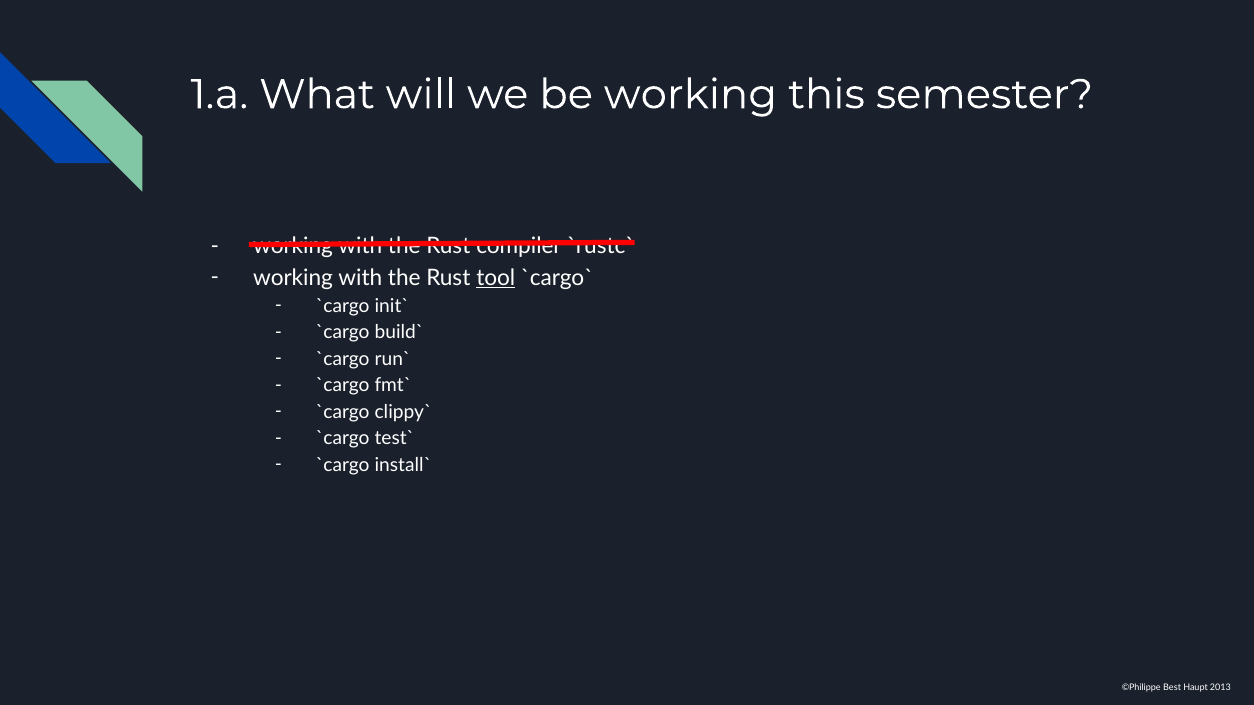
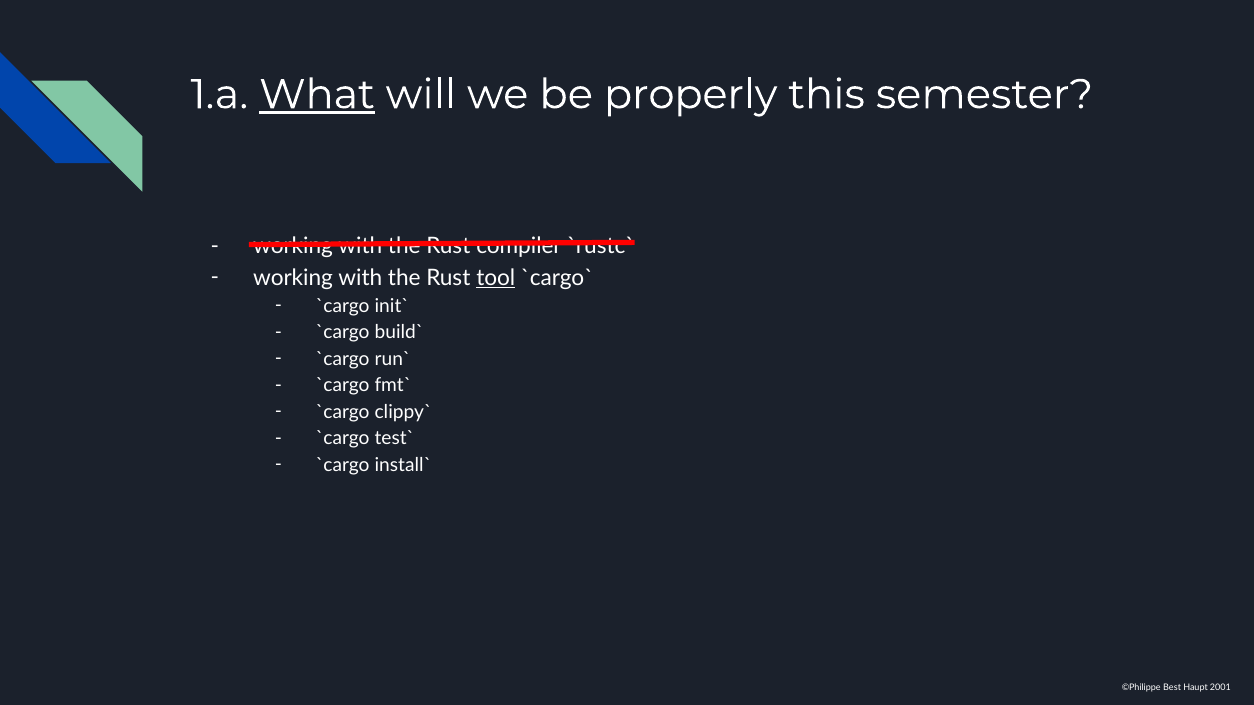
What underline: none -> present
be working: working -> properly
2013: 2013 -> 2001
